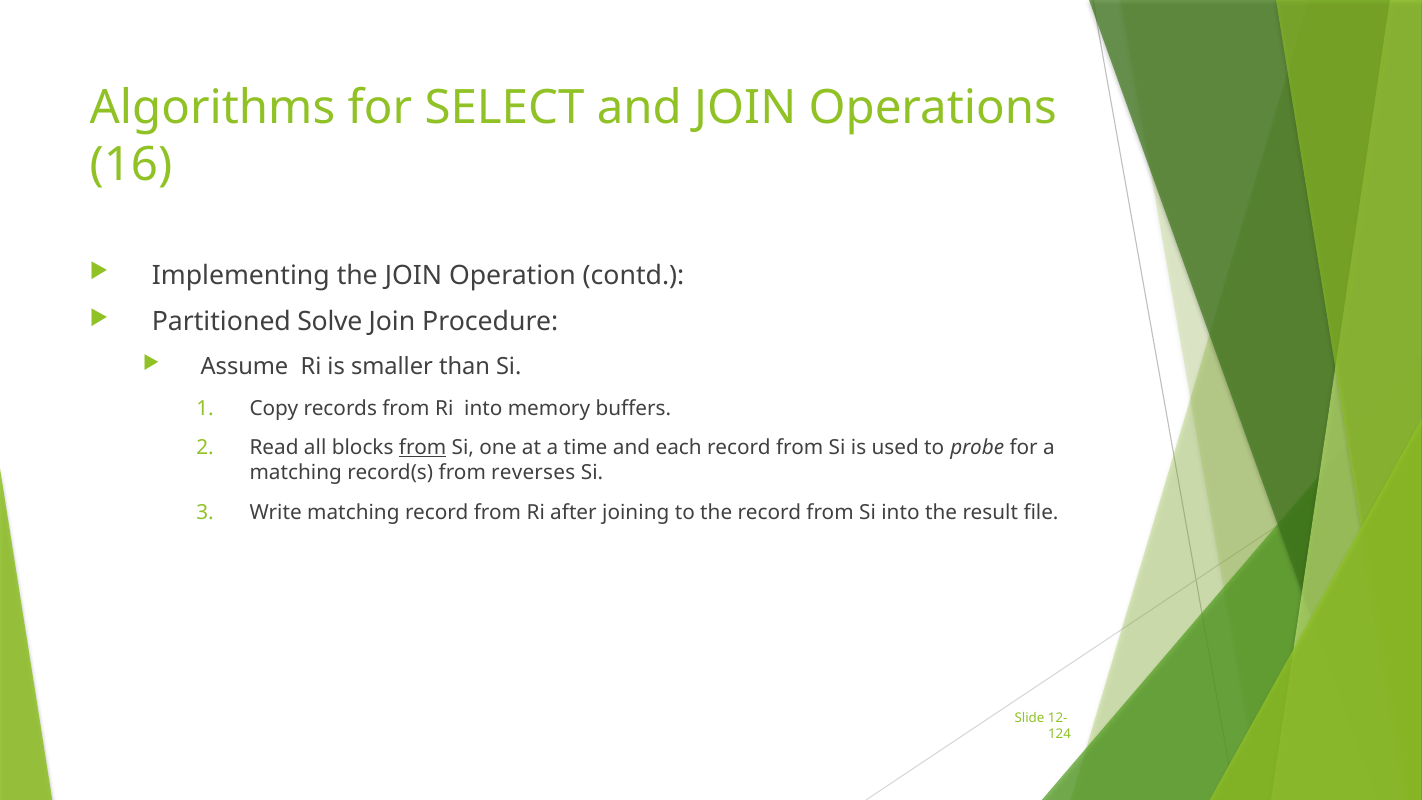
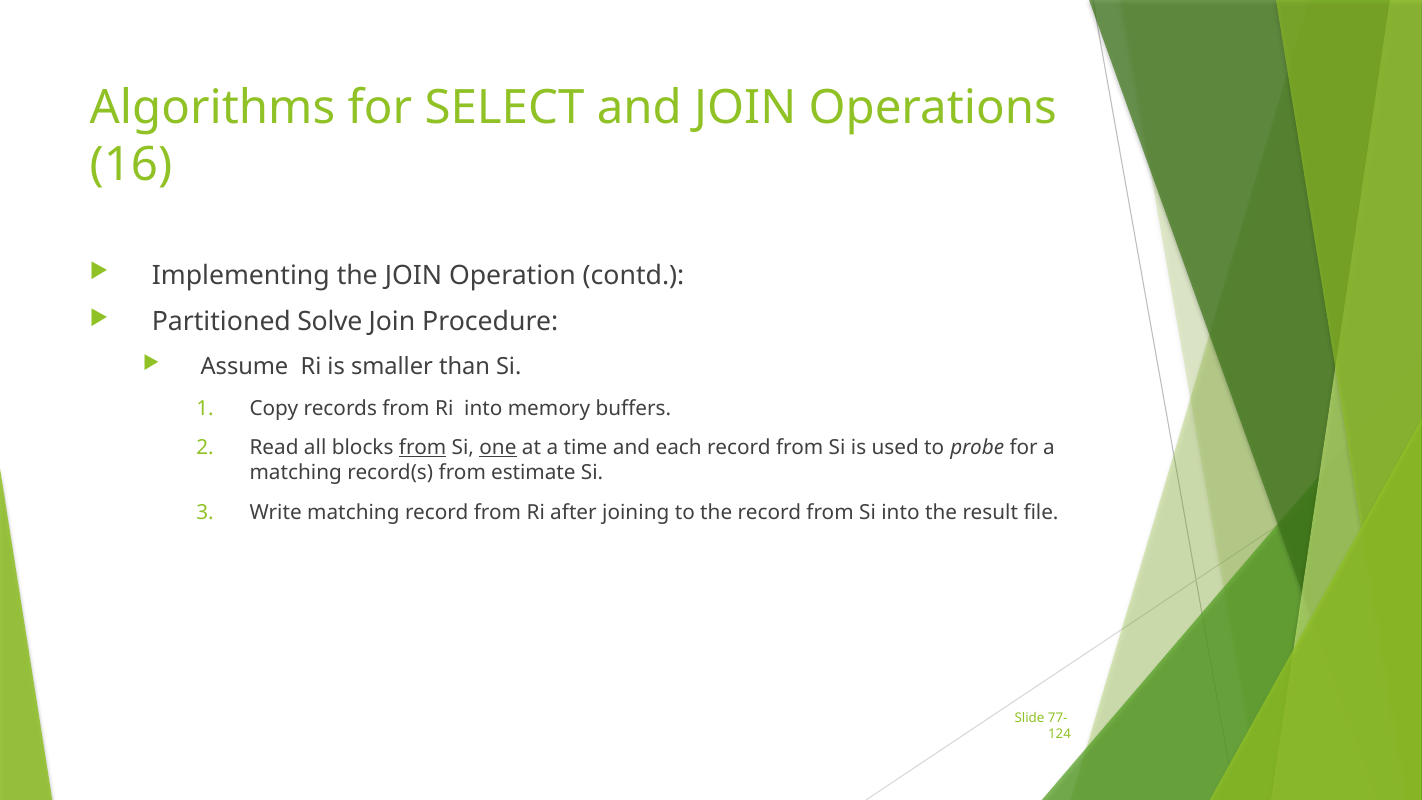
one underline: none -> present
reverses: reverses -> estimate
12-: 12- -> 77-
